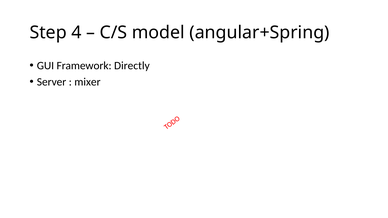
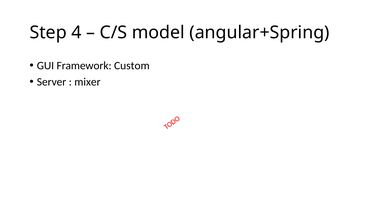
Directly: Directly -> Custom
